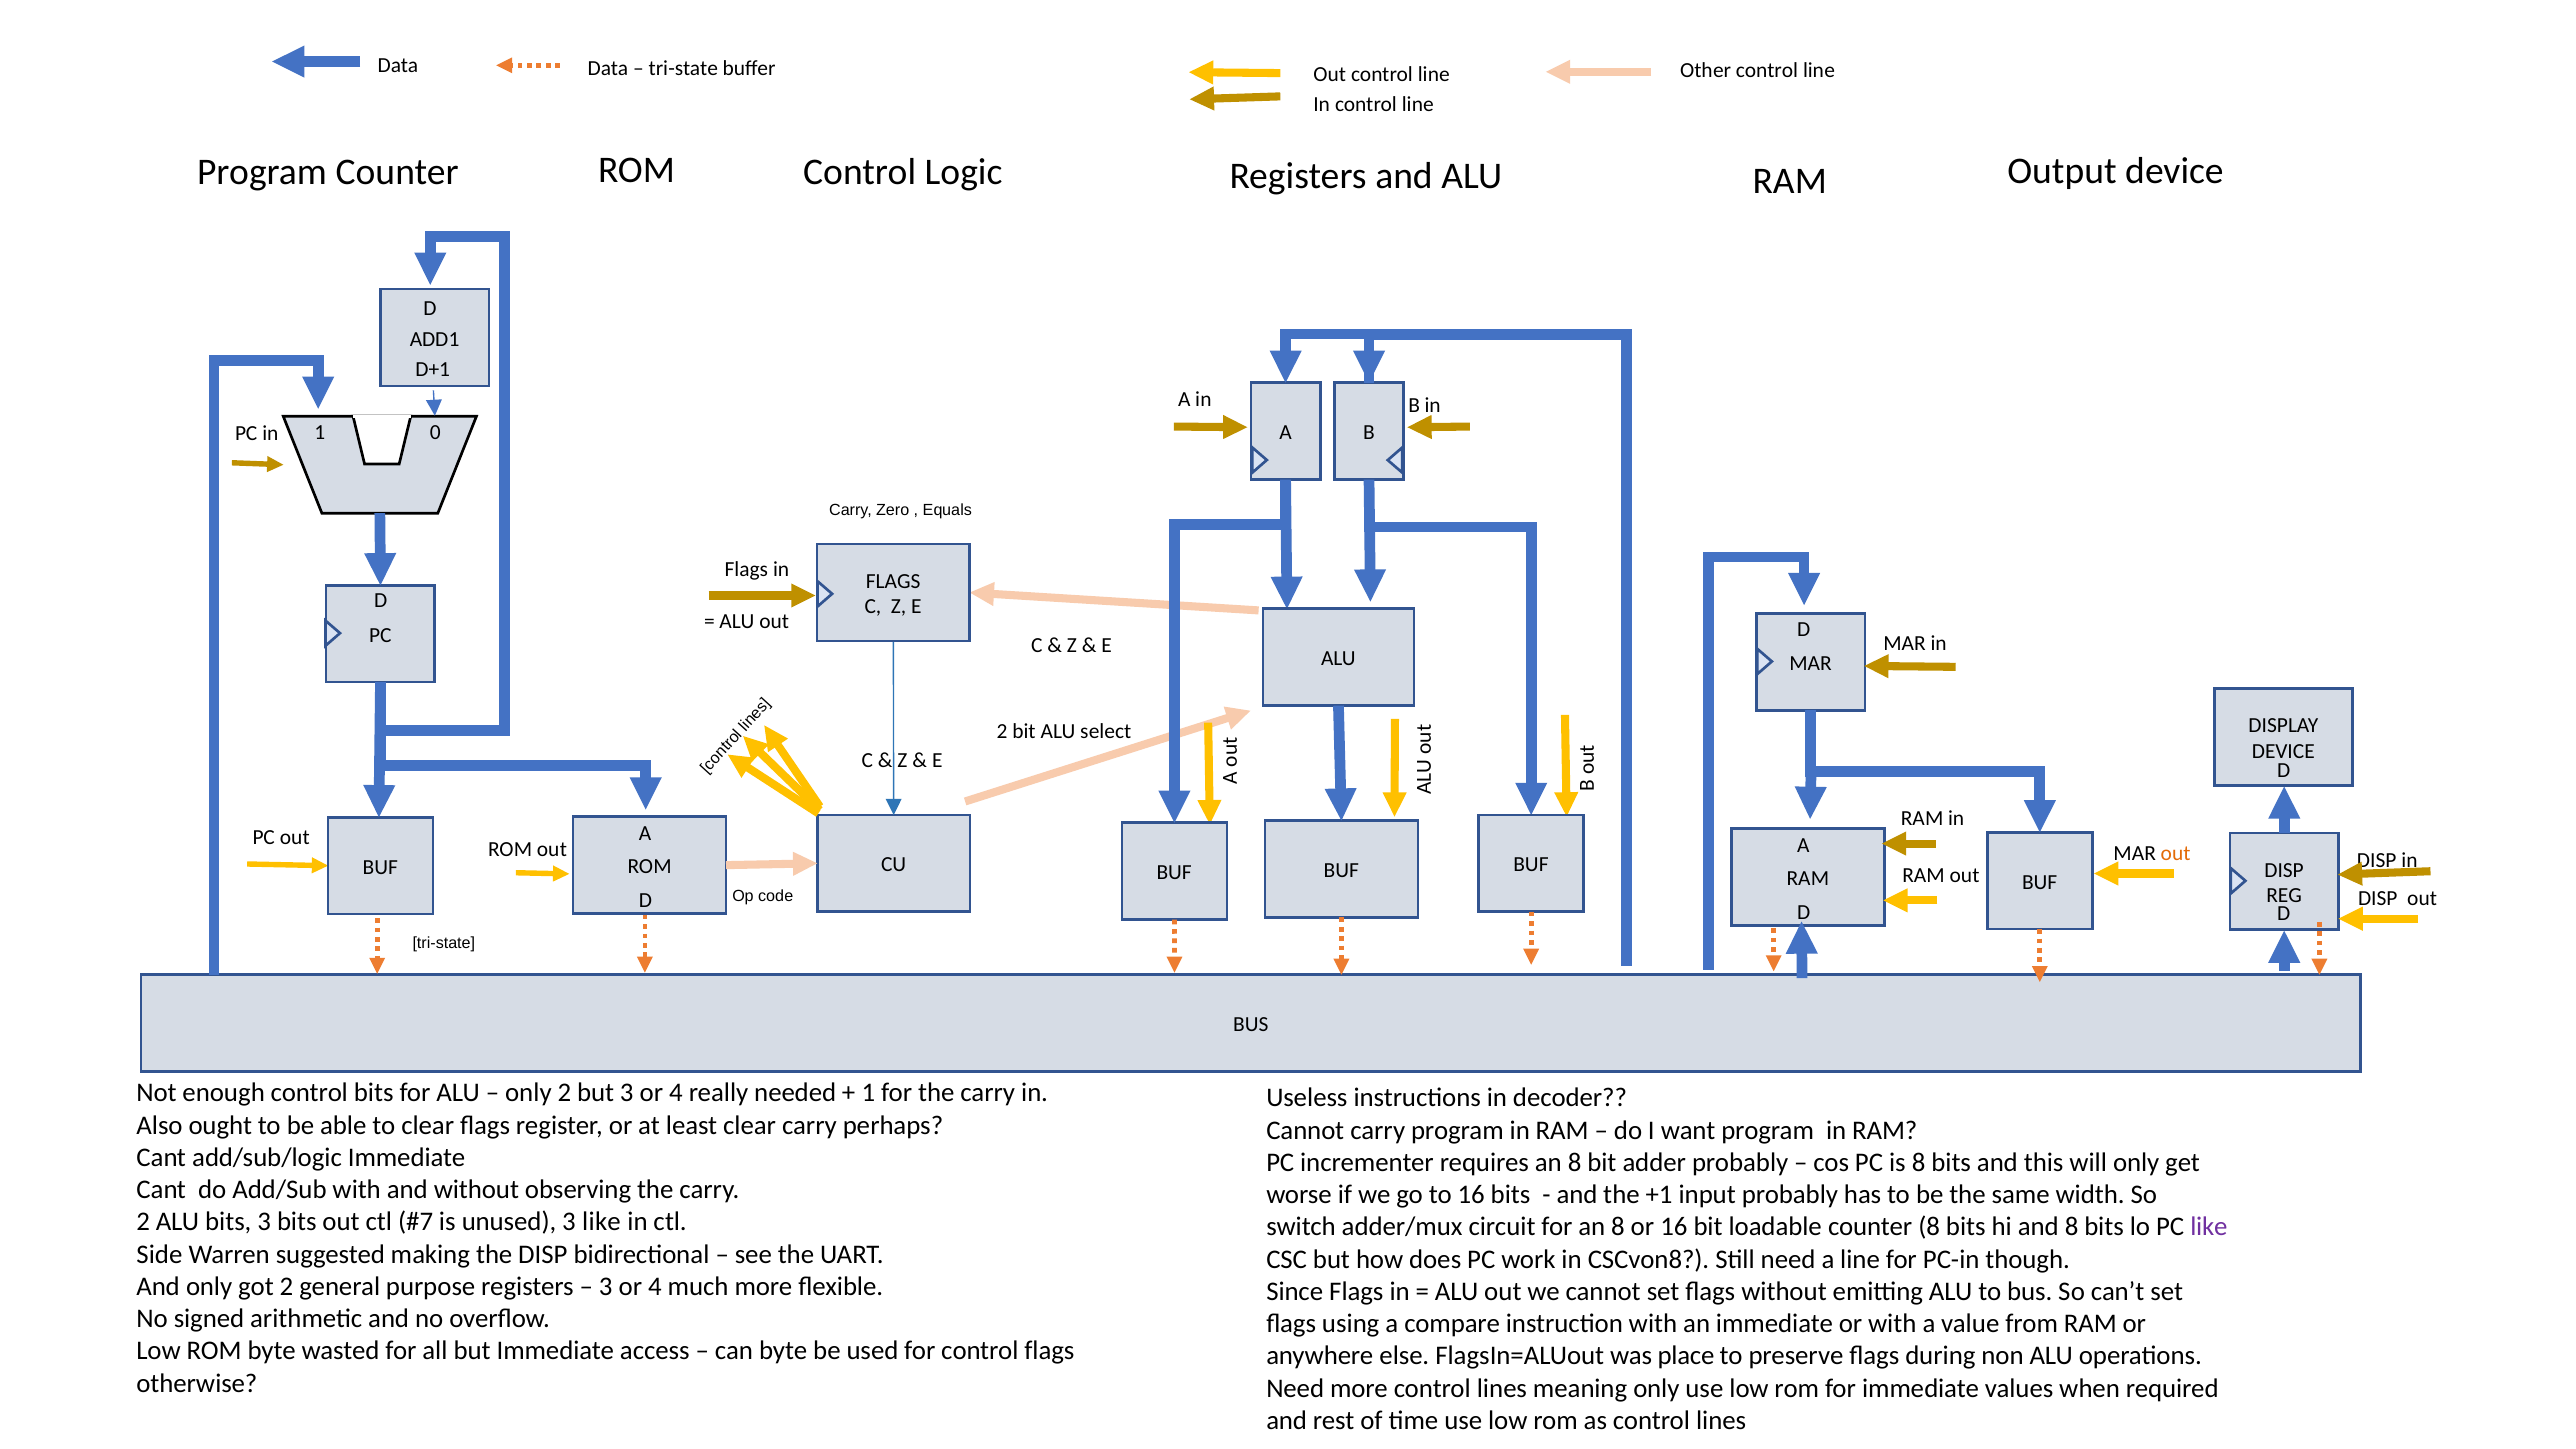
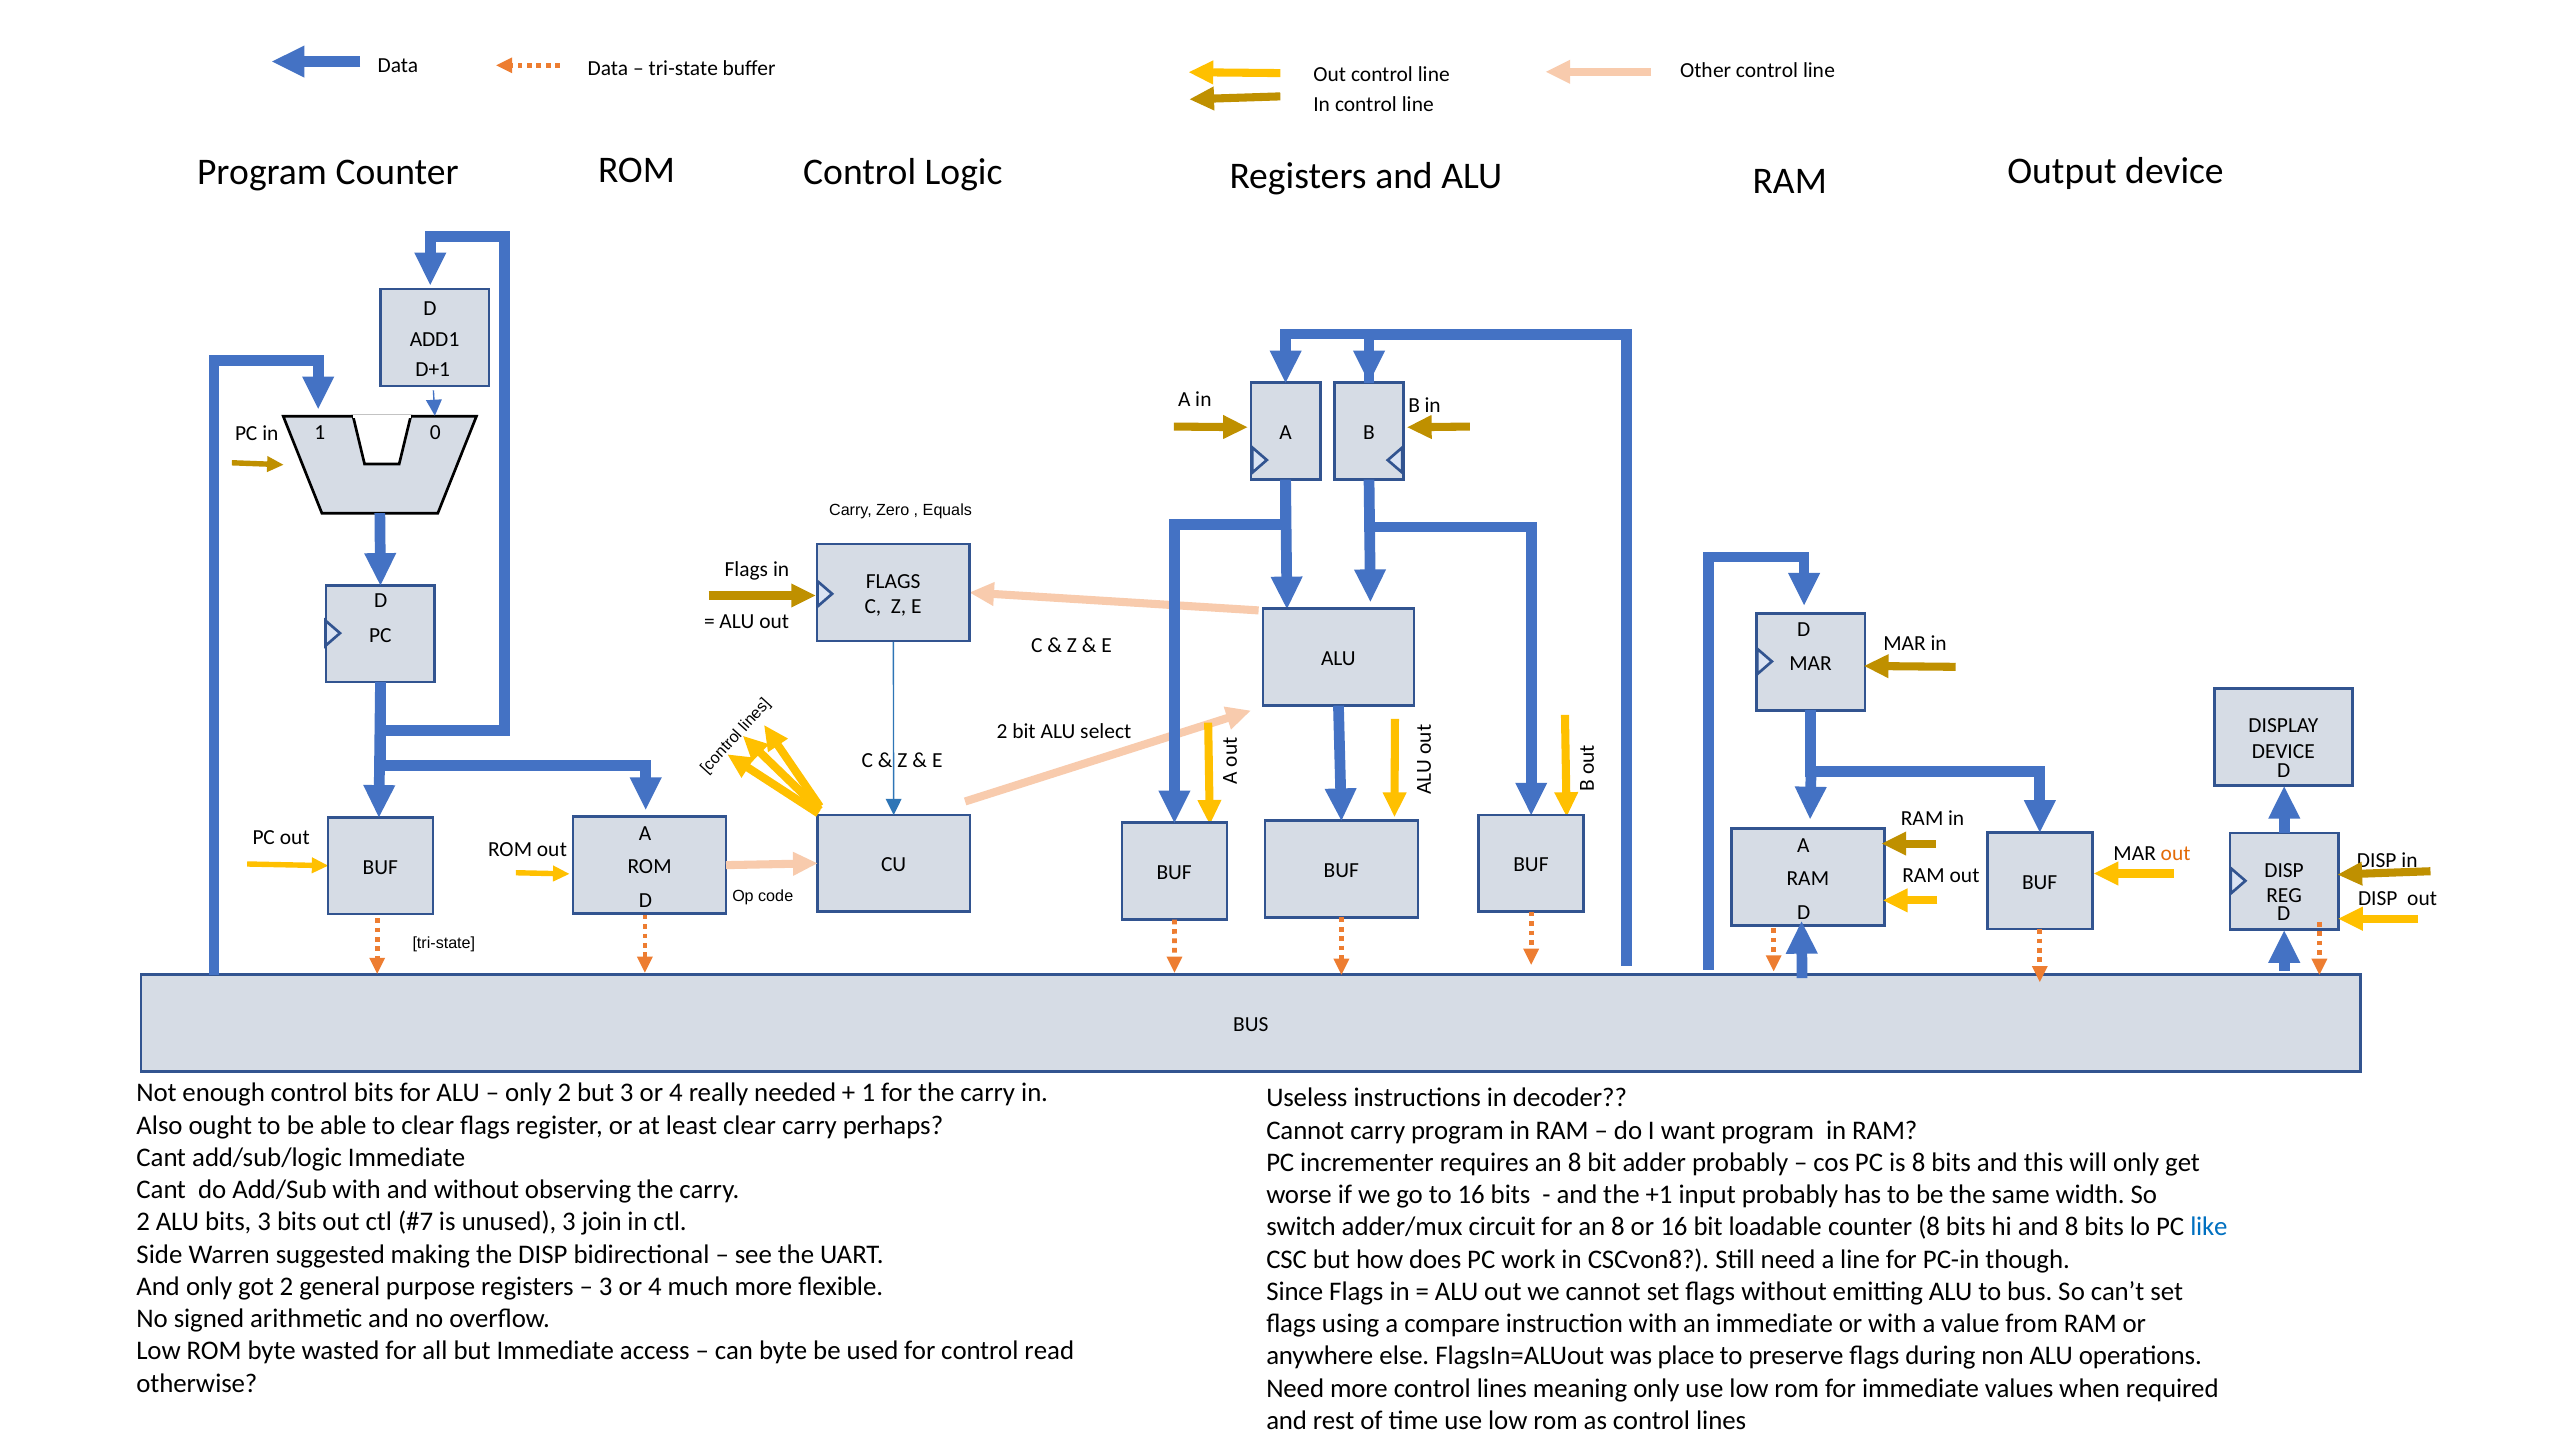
3 like: like -> join
like at (2209, 1227) colour: purple -> blue
control flags: flags -> read
